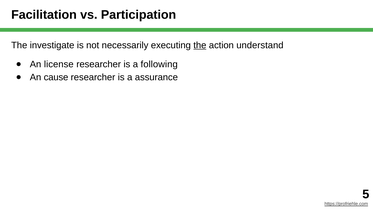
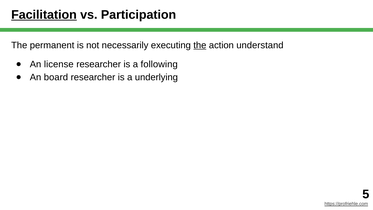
Facilitation underline: none -> present
investigate: investigate -> permanent
cause: cause -> board
assurance: assurance -> underlying
